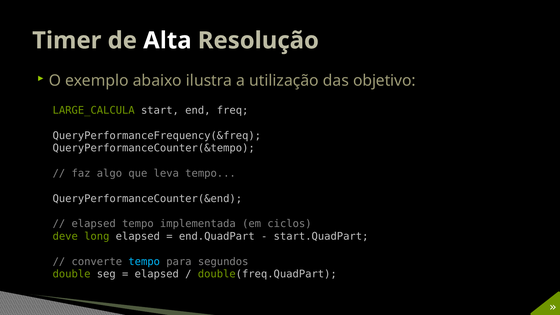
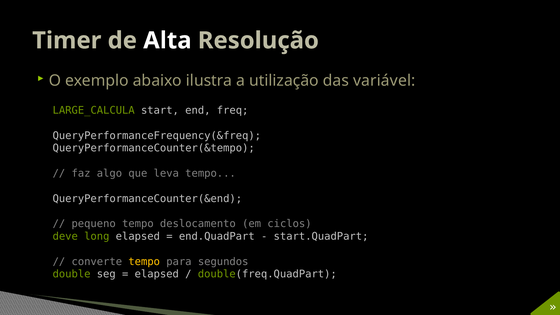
objetivo: objetivo -> variável
elapsed at (94, 224): elapsed -> pequeno
implementada: implementada -> deslocamento
tempo at (144, 262) colour: light blue -> yellow
